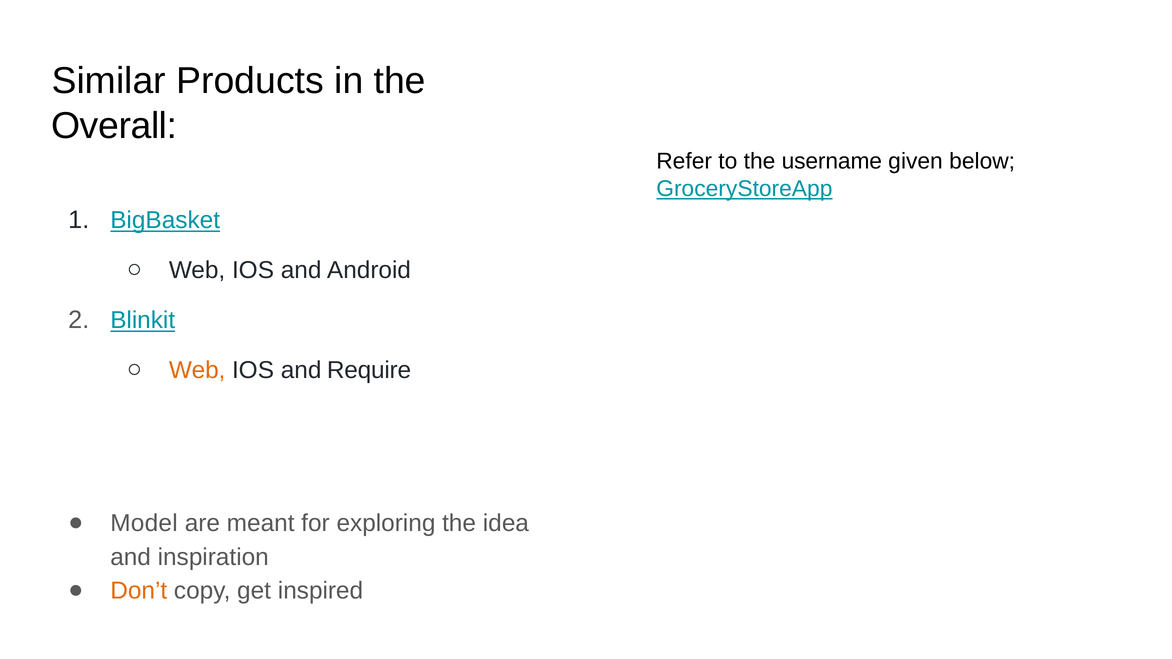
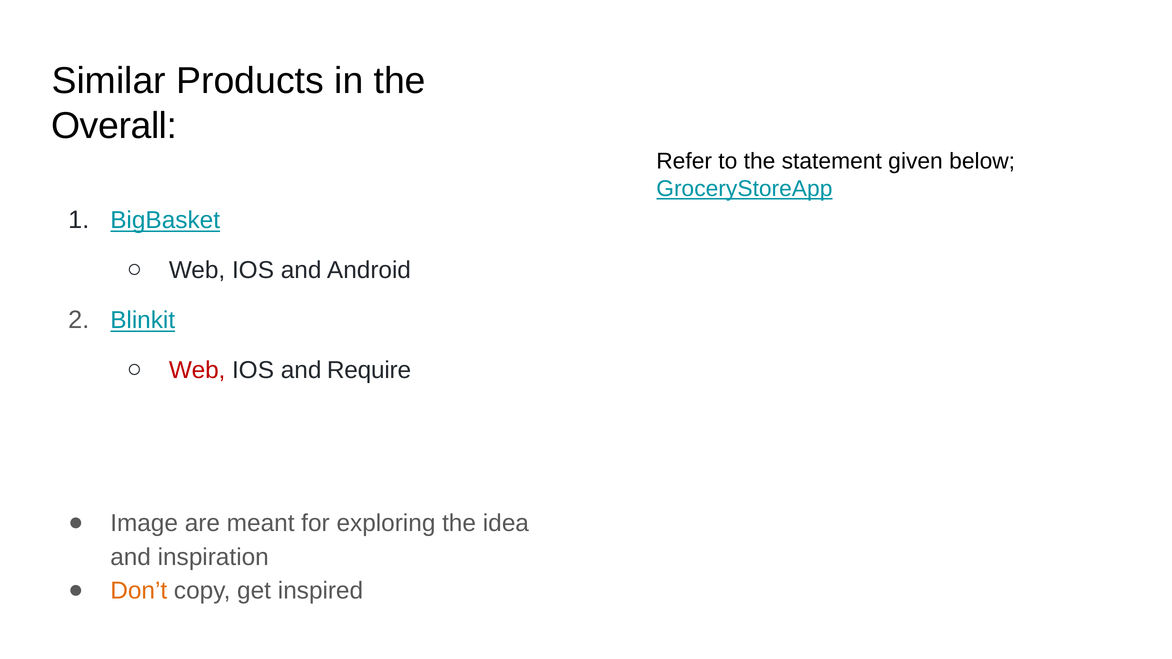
username: username -> statement
Web at (197, 370) colour: orange -> red
Model: Model -> Image
